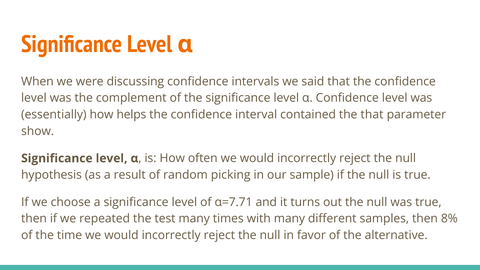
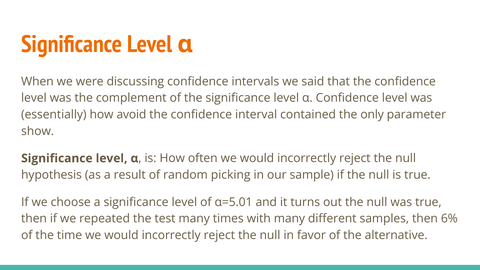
helps: helps -> avoid
the that: that -> only
α=7.71: α=7.71 -> α=5.01
8%: 8% -> 6%
